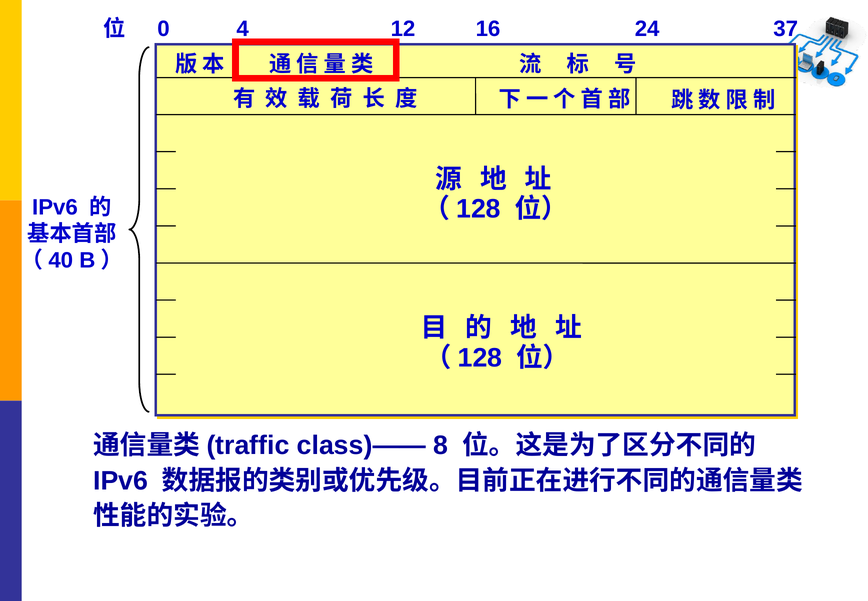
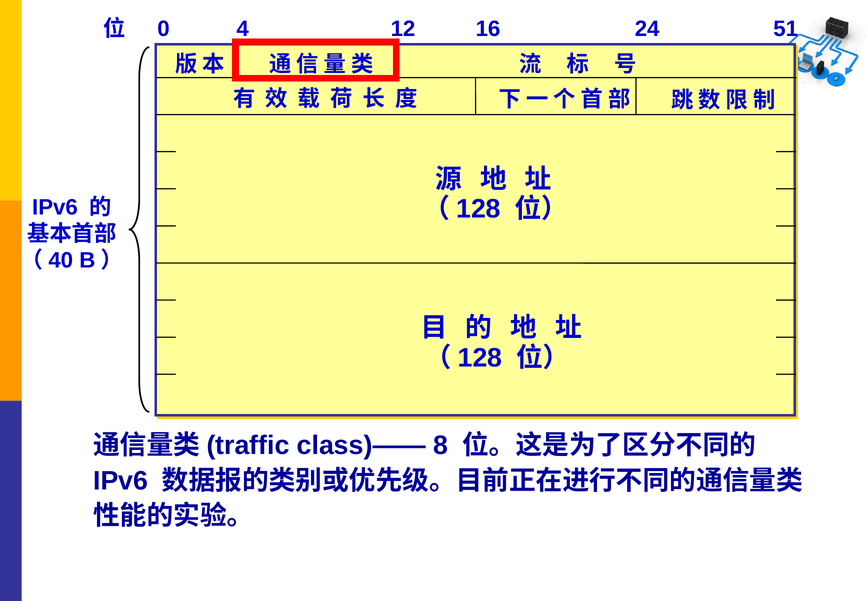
37: 37 -> 51
